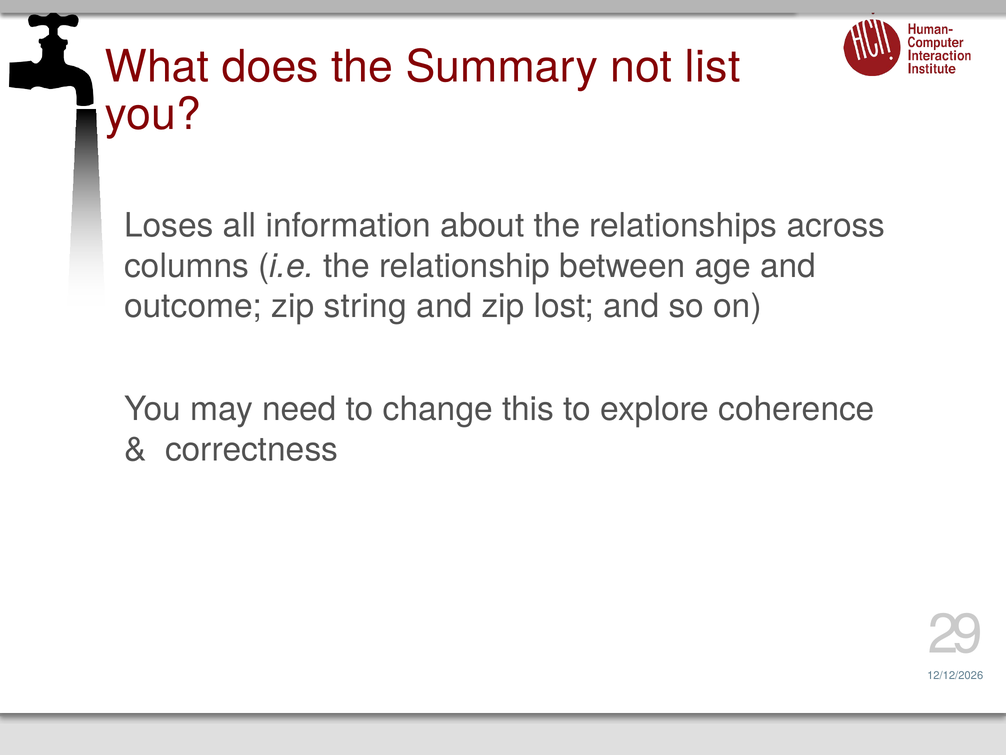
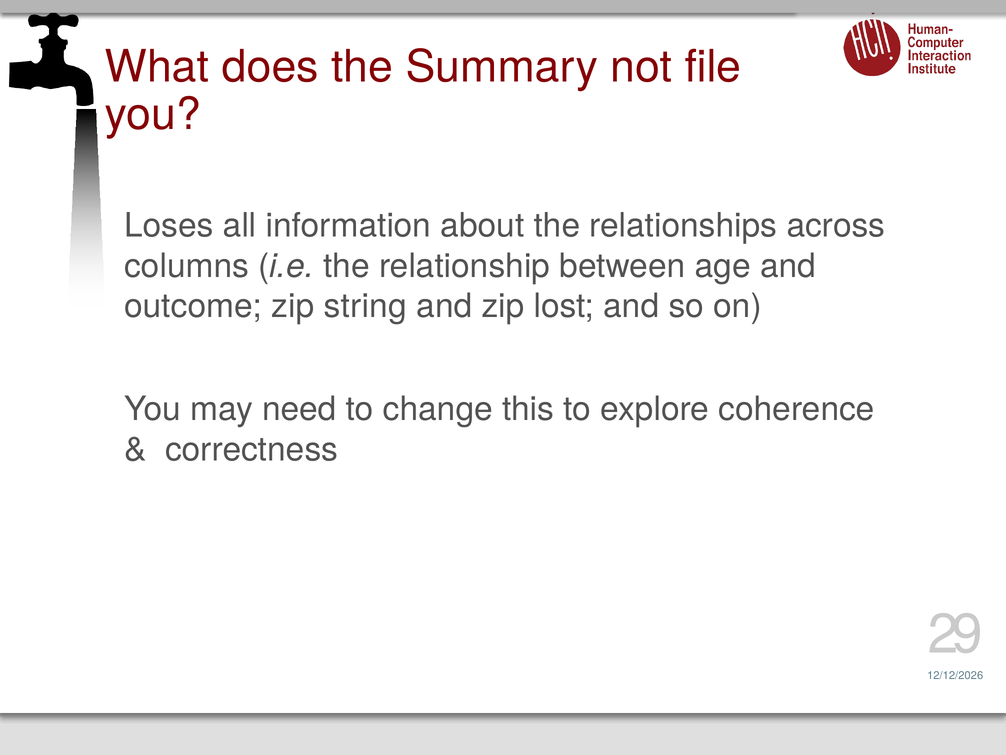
list: list -> file
